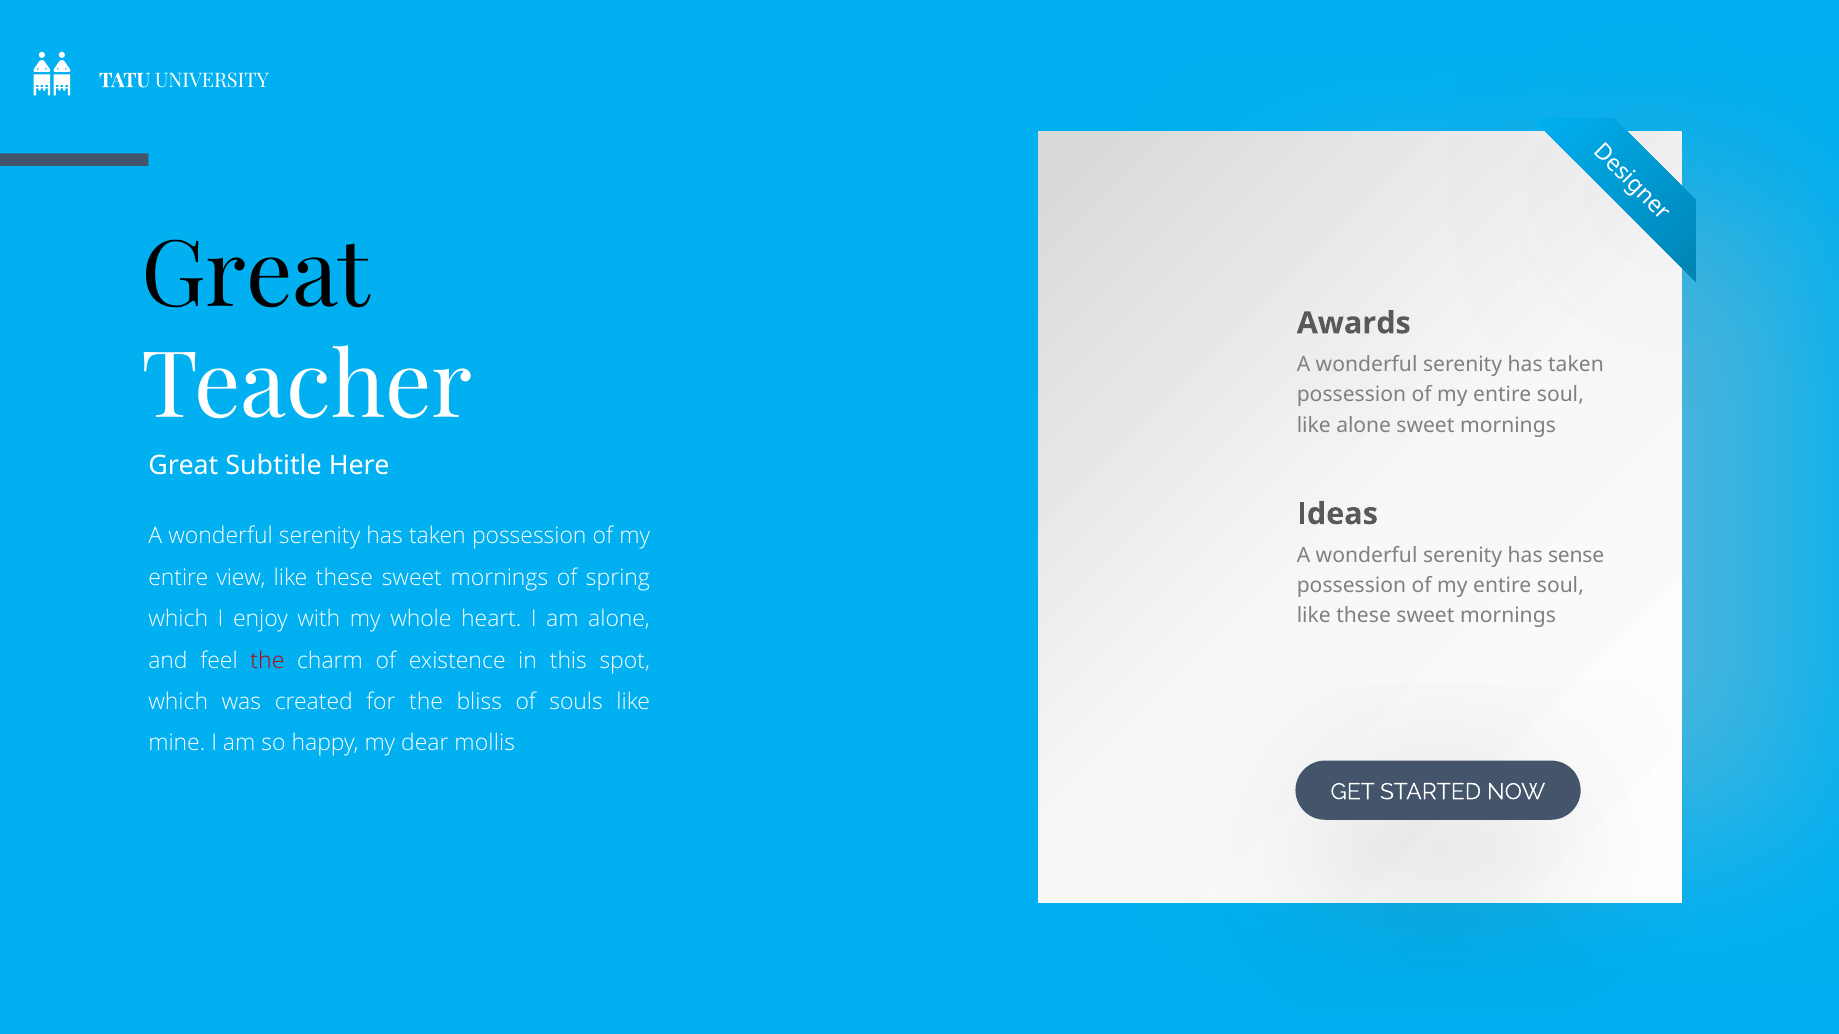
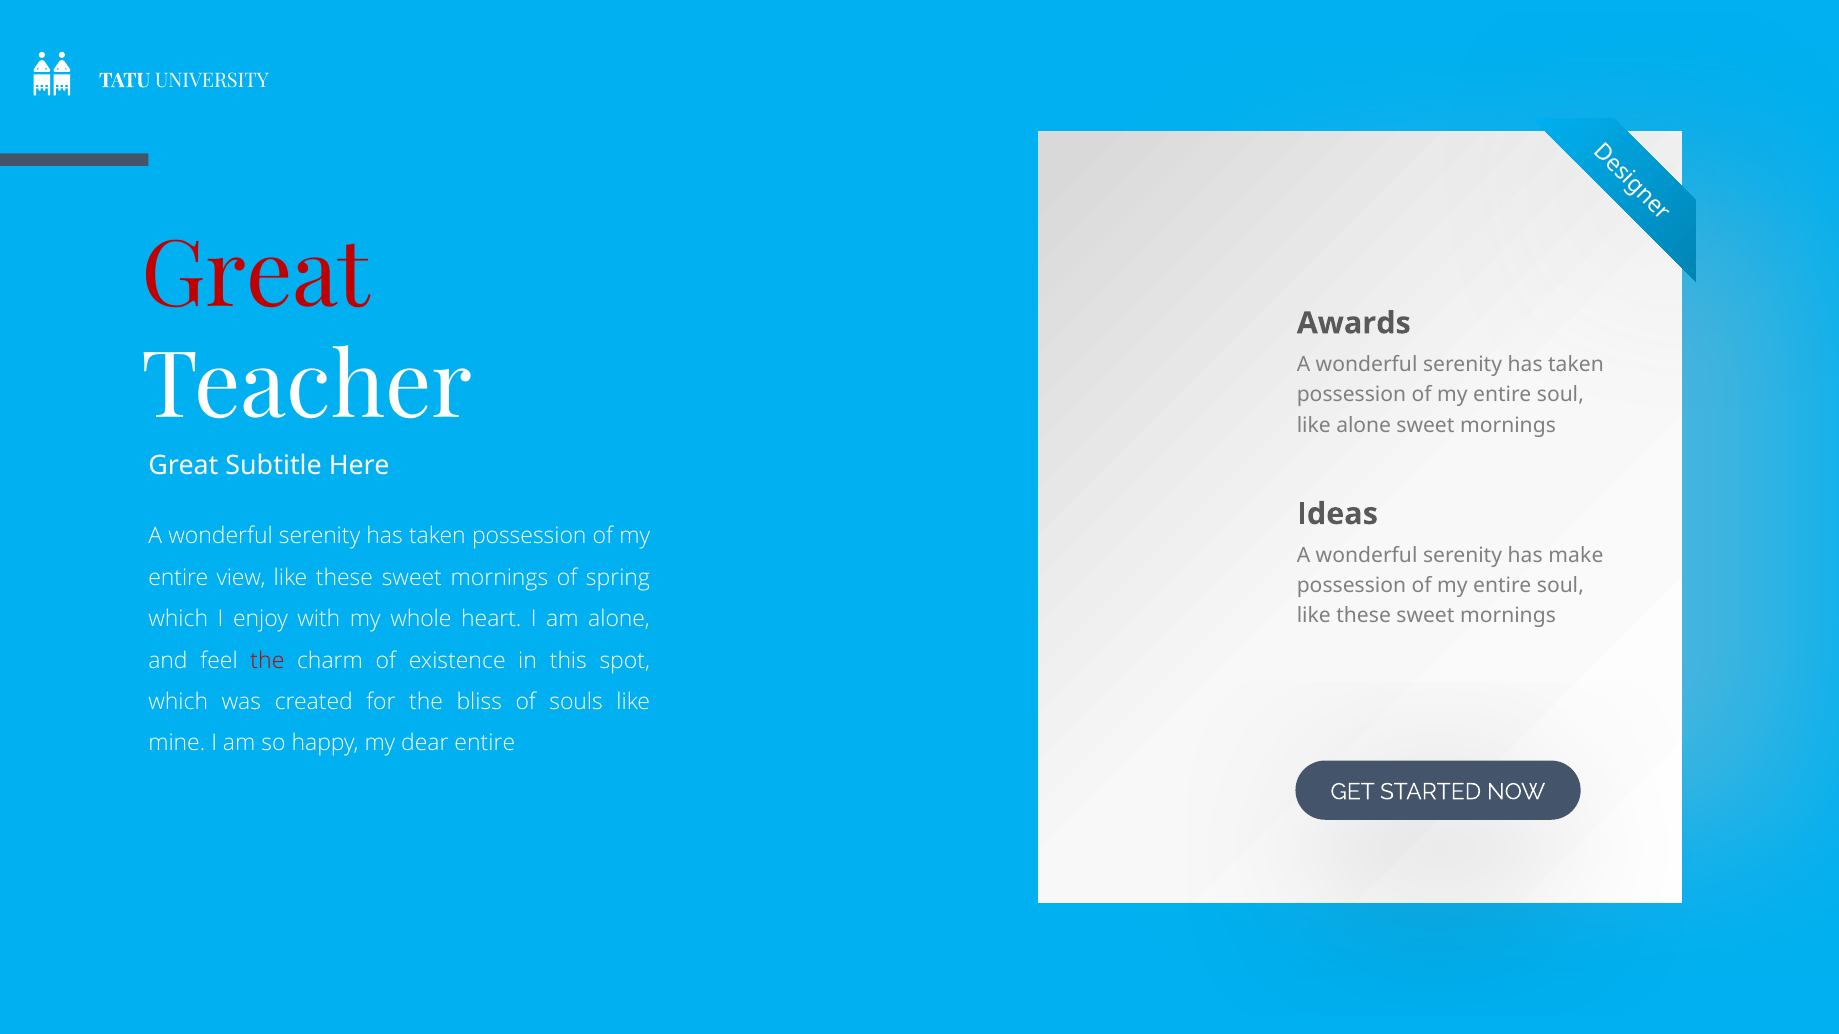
Great at (256, 277) colour: black -> red
sense: sense -> make
dear mollis: mollis -> entire
